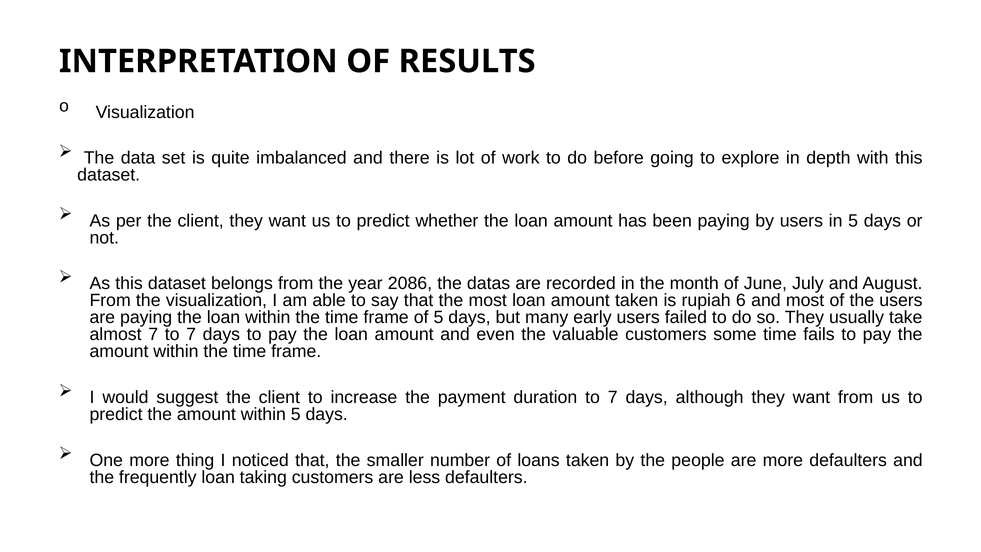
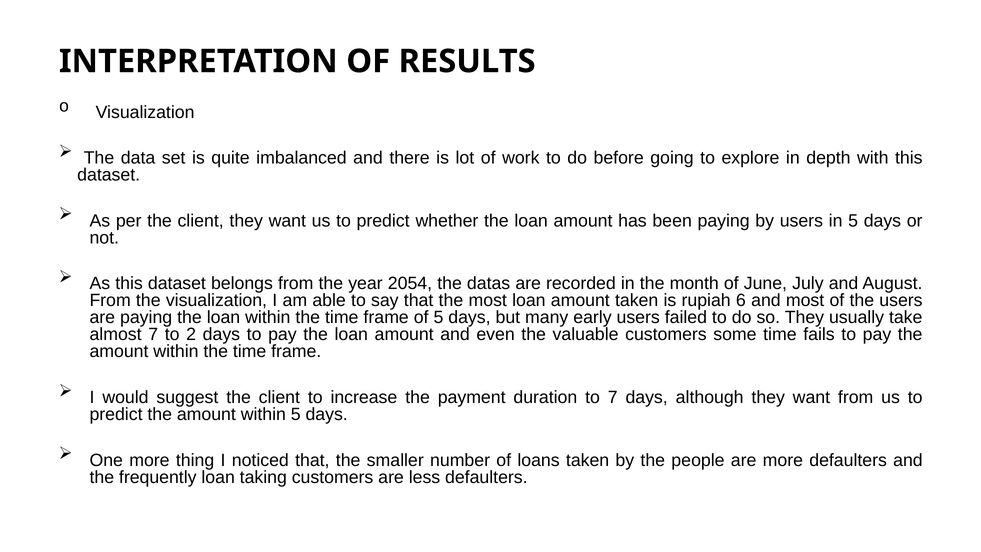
2086: 2086 -> 2054
7 to 7: 7 -> 2
